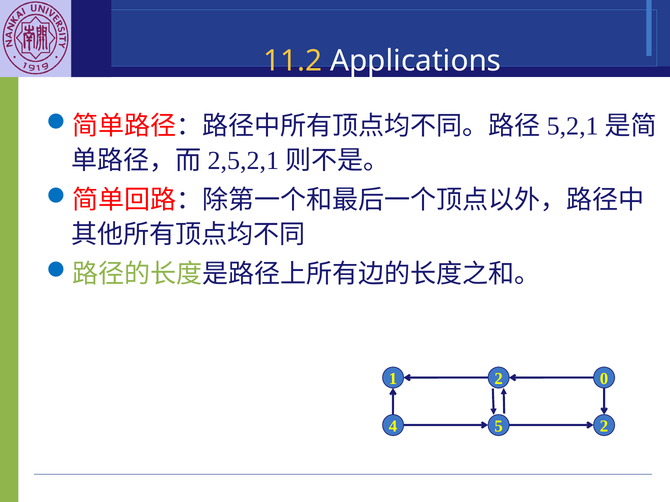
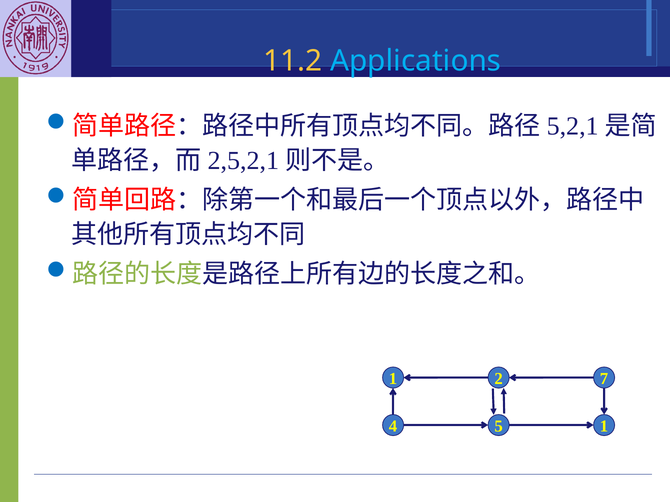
Applications colour: white -> light blue
0: 0 -> 7
5 2: 2 -> 1
